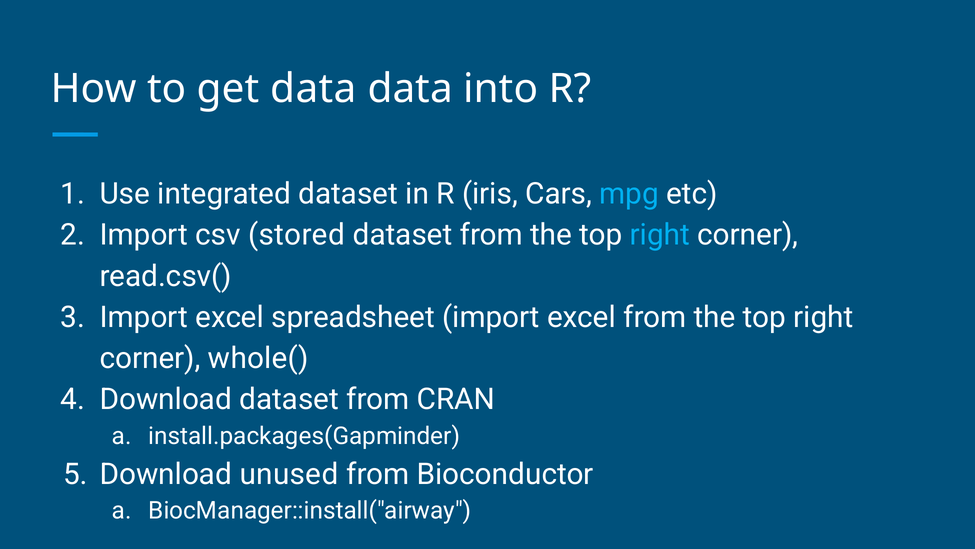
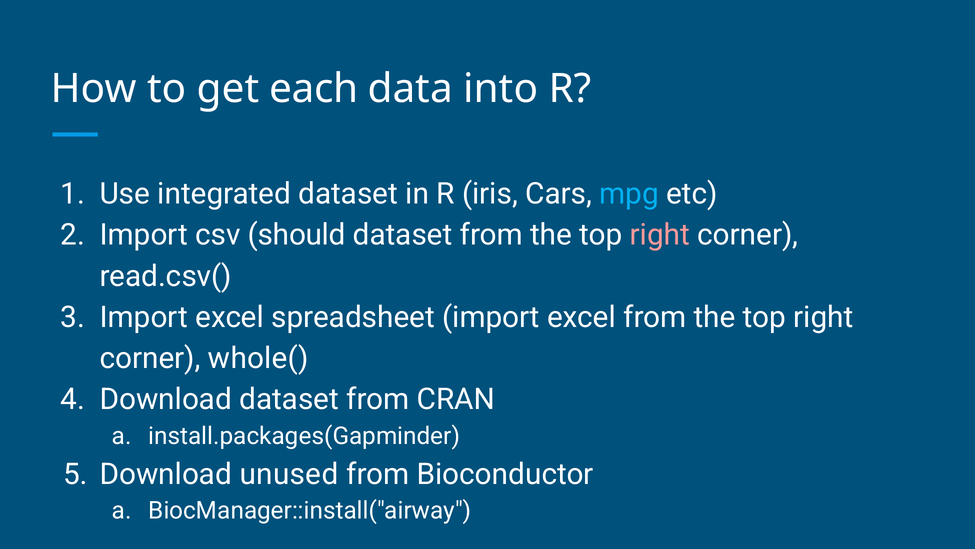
get data: data -> each
stored: stored -> should
right at (660, 235) colour: light blue -> pink
